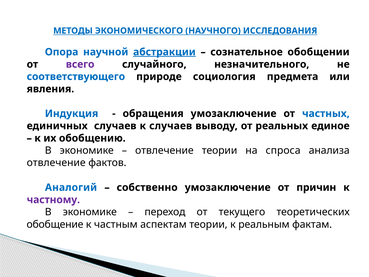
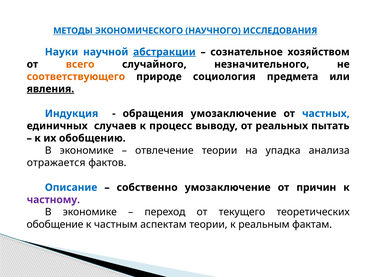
Опора: Опора -> Науки
обобщении: обобщении -> хозяйством
всего colour: purple -> orange
соответствующего colour: blue -> orange
явления underline: none -> present
к случаев: случаев -> процесс
единое: единое -> пытать
спроса: спроса -> упадка
отвлечение at (56, 163): отвлечение -> отражается
Аналогий: Аналогий -> Описание
